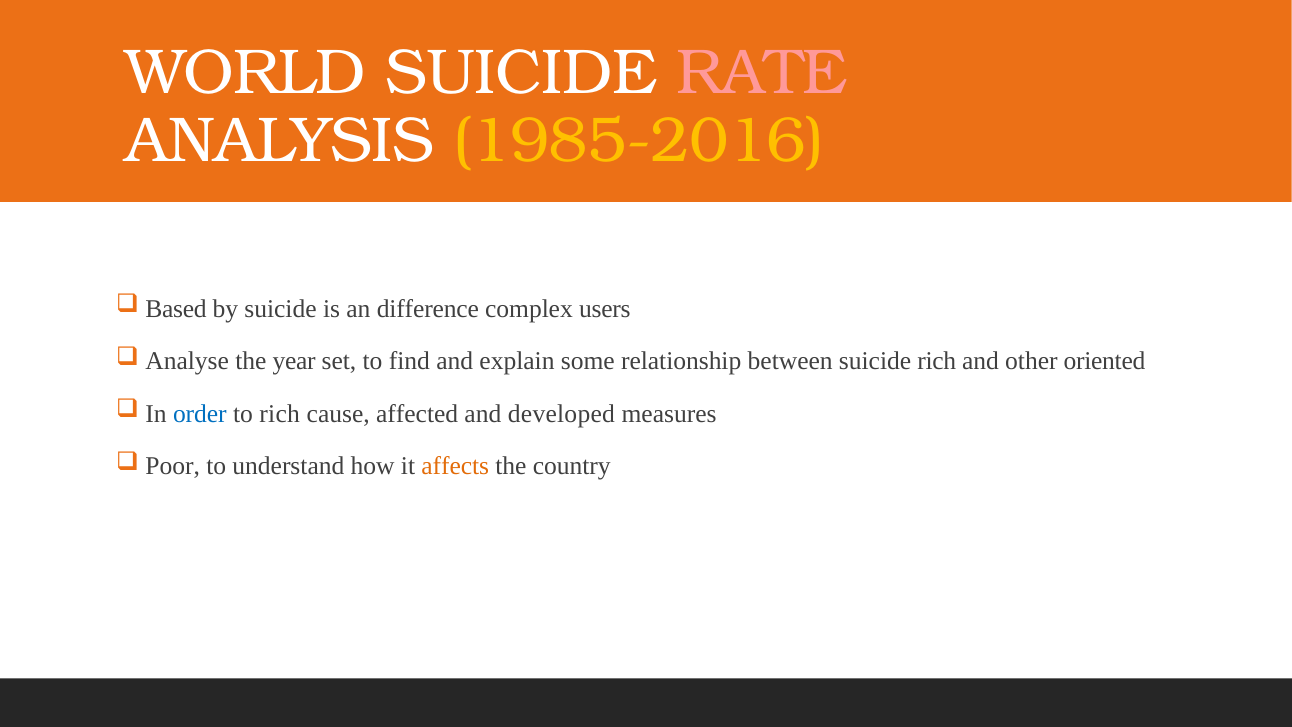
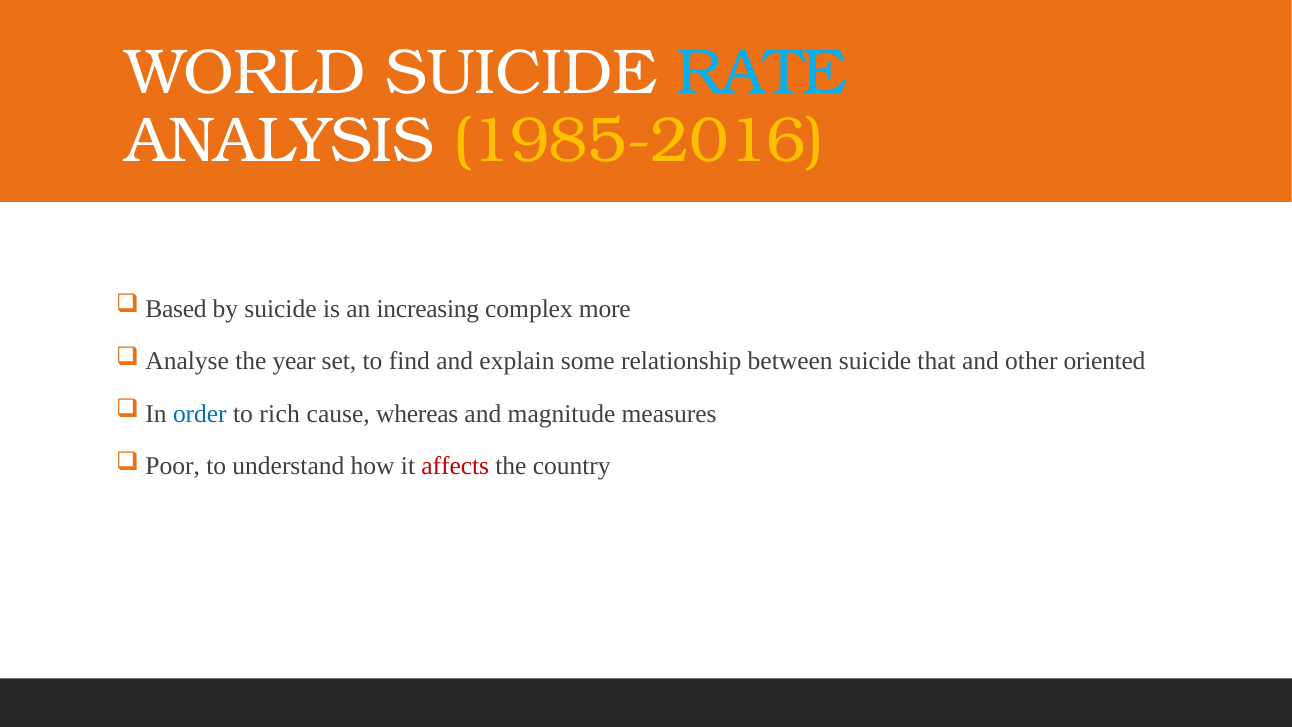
RATE colour: pink -> light blue
difference: difference -> increasing
users: users -> more
suicide rich: rich -> that
affected: affected -> whereas
developed: developed -> magnitude
affects colour: orange -> red
